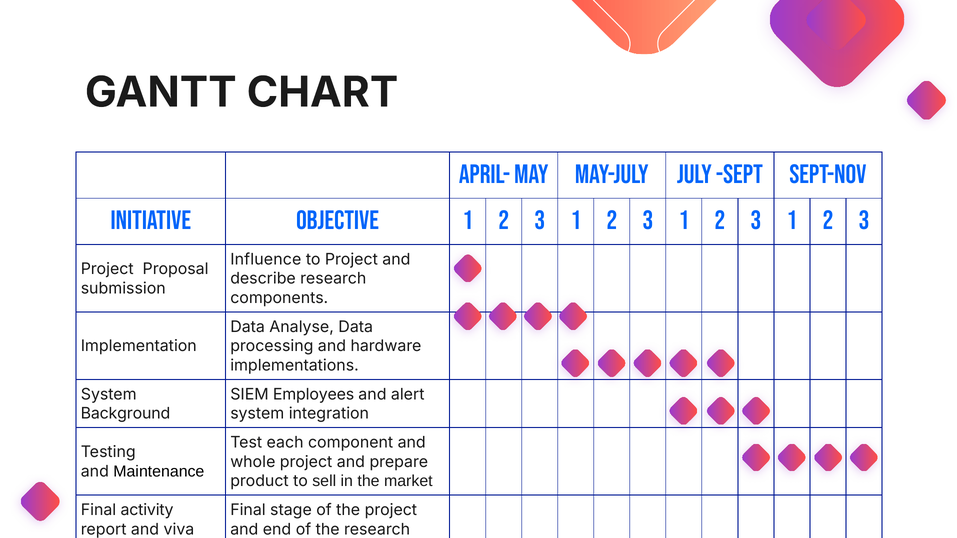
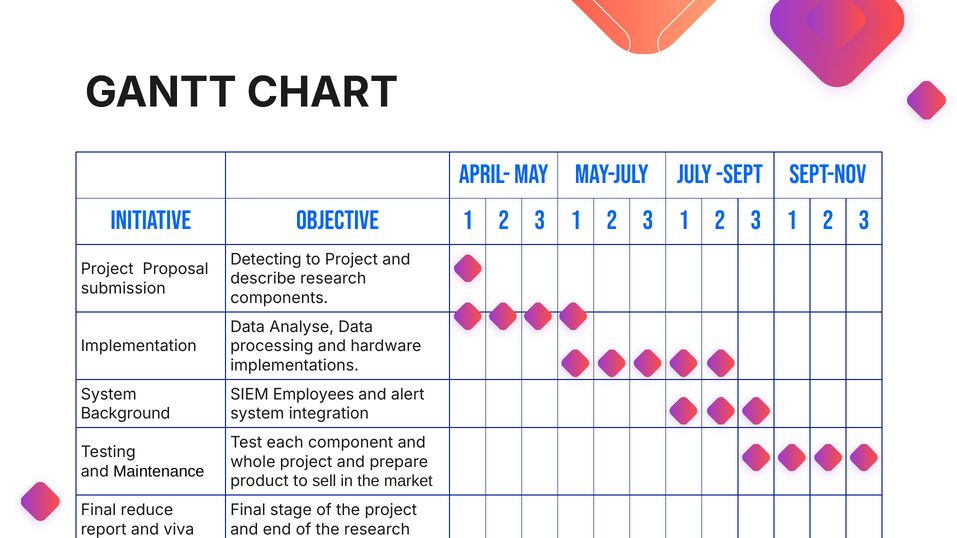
Influence: Influence -> Detecting
activity: activity -> reduce
